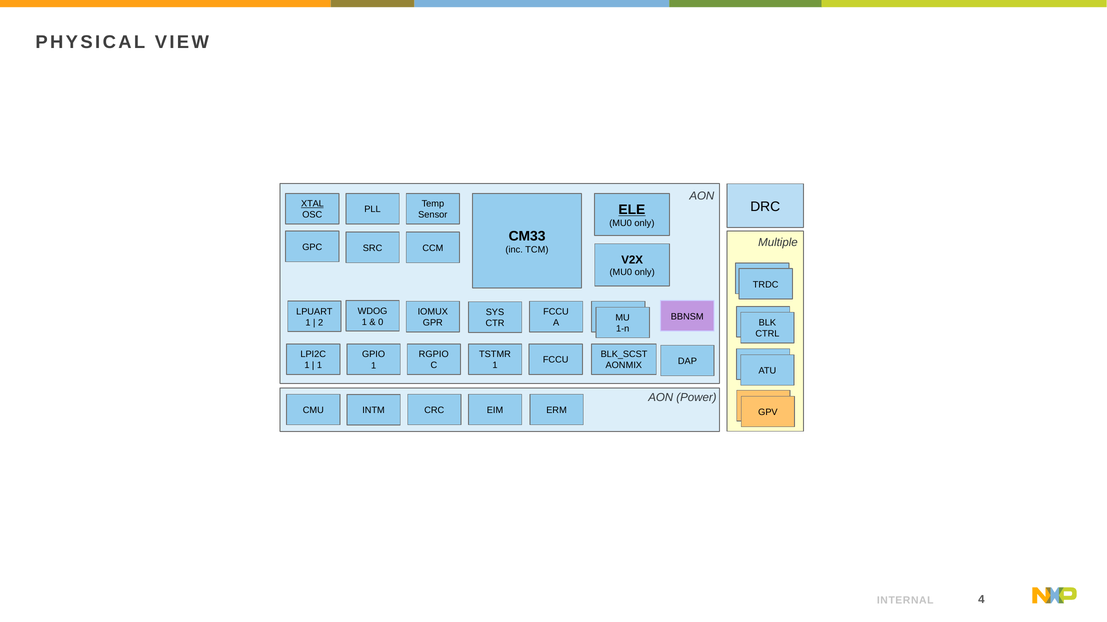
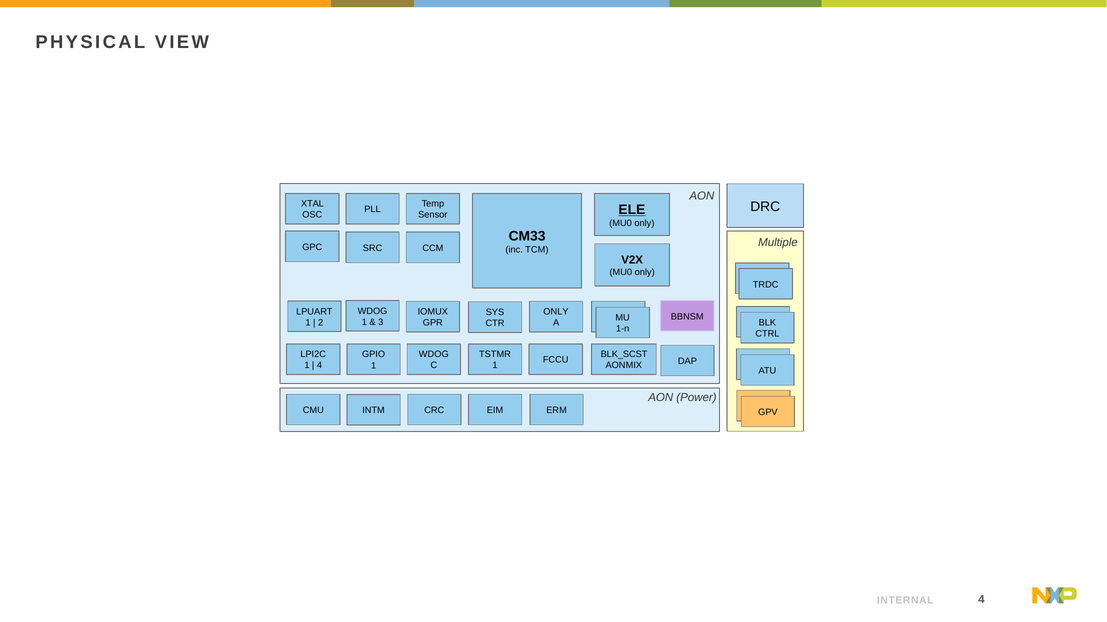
XTAL underline: present -> none
FCCU at (556, 312): FCCU -> ONLY
0: 0 -> 3
RGPIO at (434, 355): RGPIO -> WDOG
1 at (319, 366): 1 -> 4
